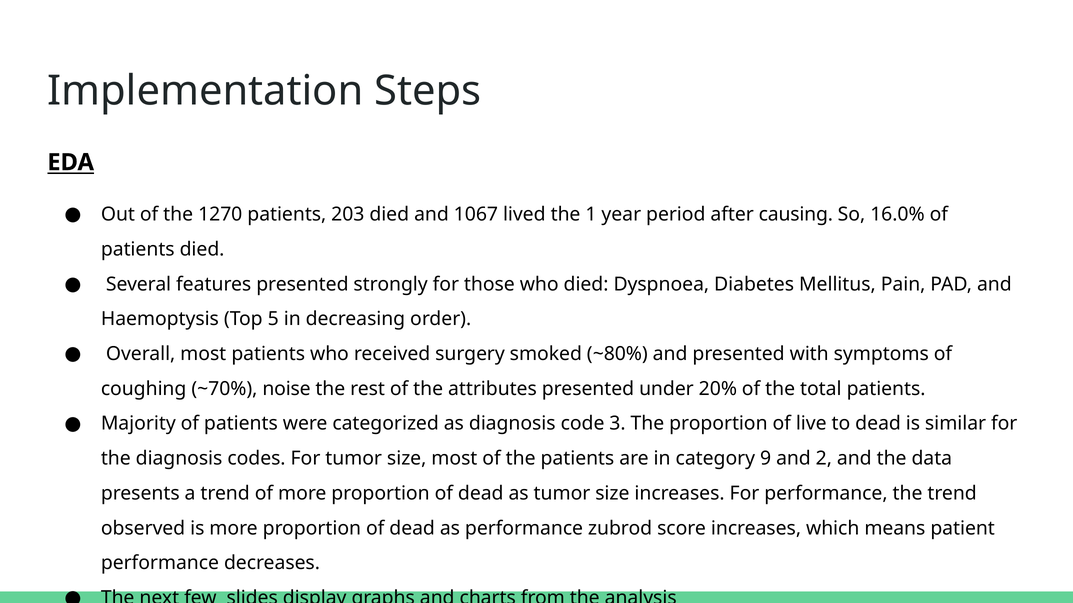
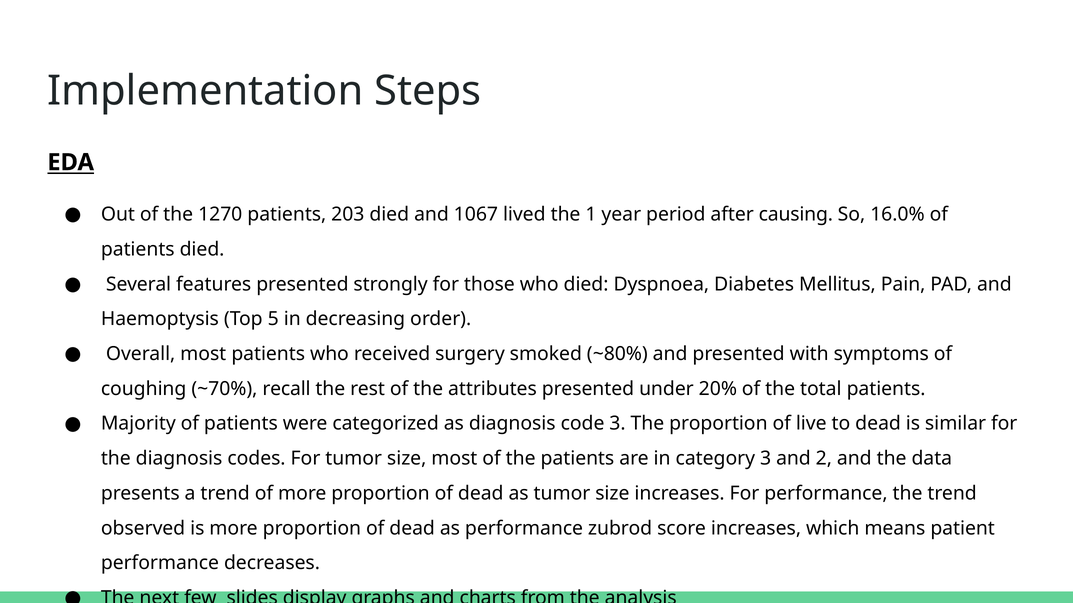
noise: noise -> recall
category 9: 9 -> 3
